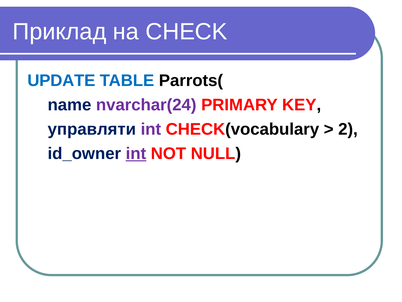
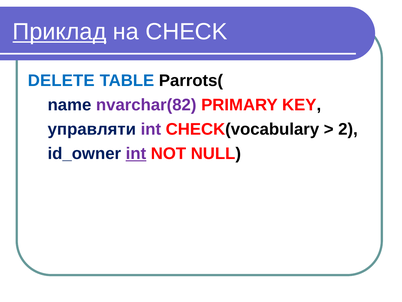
Приклад underline: none -> present
UPDATE: UPDATE -> DELETE
nvarchar(24: nvarchar(24 -> nvarchar(82
